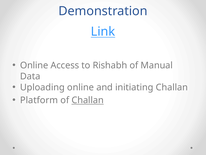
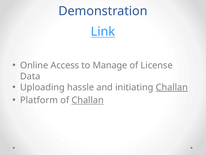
Rishabh: Rishabh -> Manage
Manual: Manual -> License
Uploading online: online -> hassle
Challan at (172, 87) underline: none -> present
